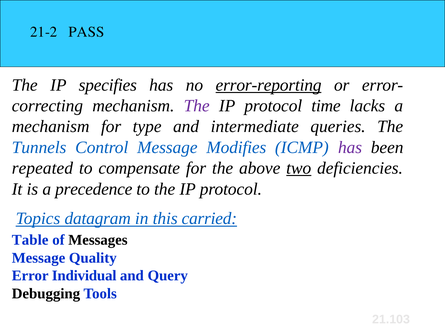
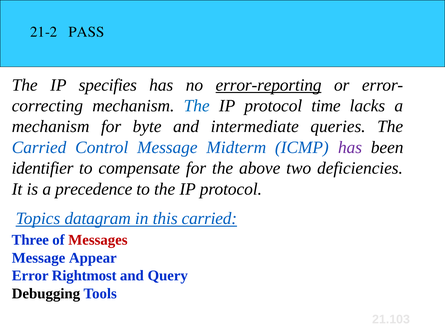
The at (197, 106) colour: purple -> blue
type: type -> byte
Tunnels at (39, 147): Tunnels -> Carried
Modifies: Modifies -> Midterm
repeated: repeated -> identifier
two underline: present -> none
Table: Table -> Three
Messages colour: black -> red
Quality: Quality -> Appear
Individual: Individual -> Rightmost
